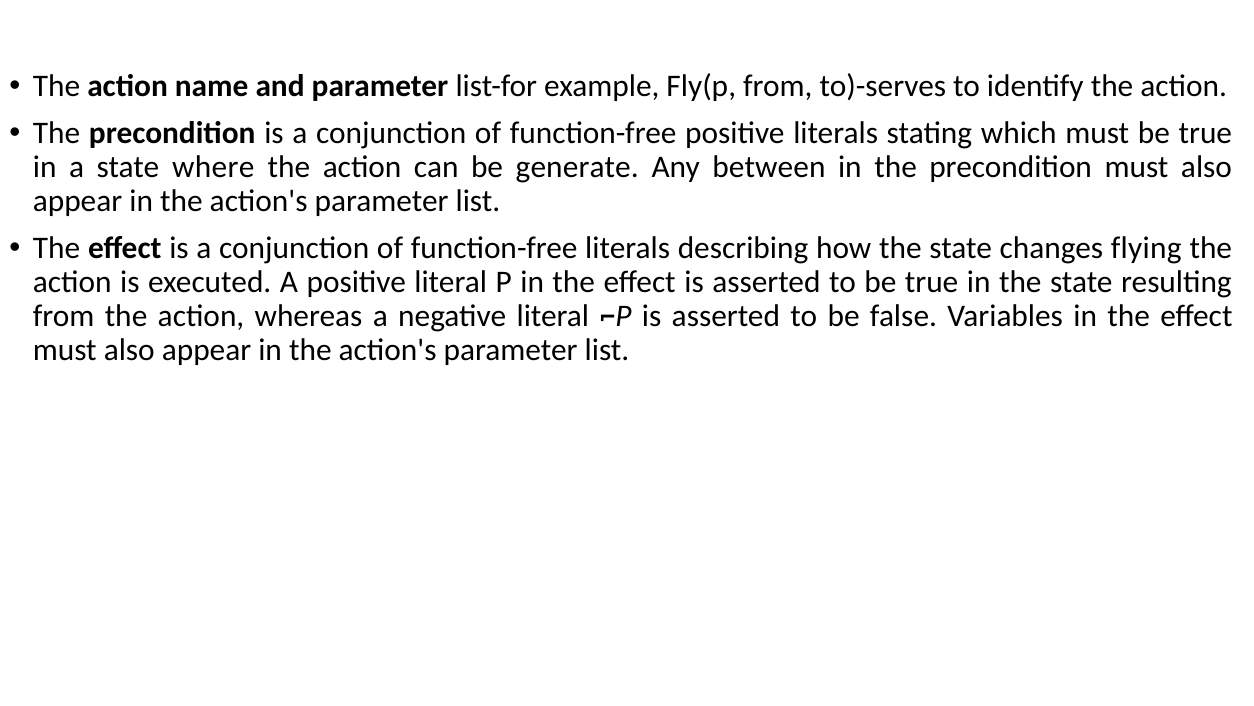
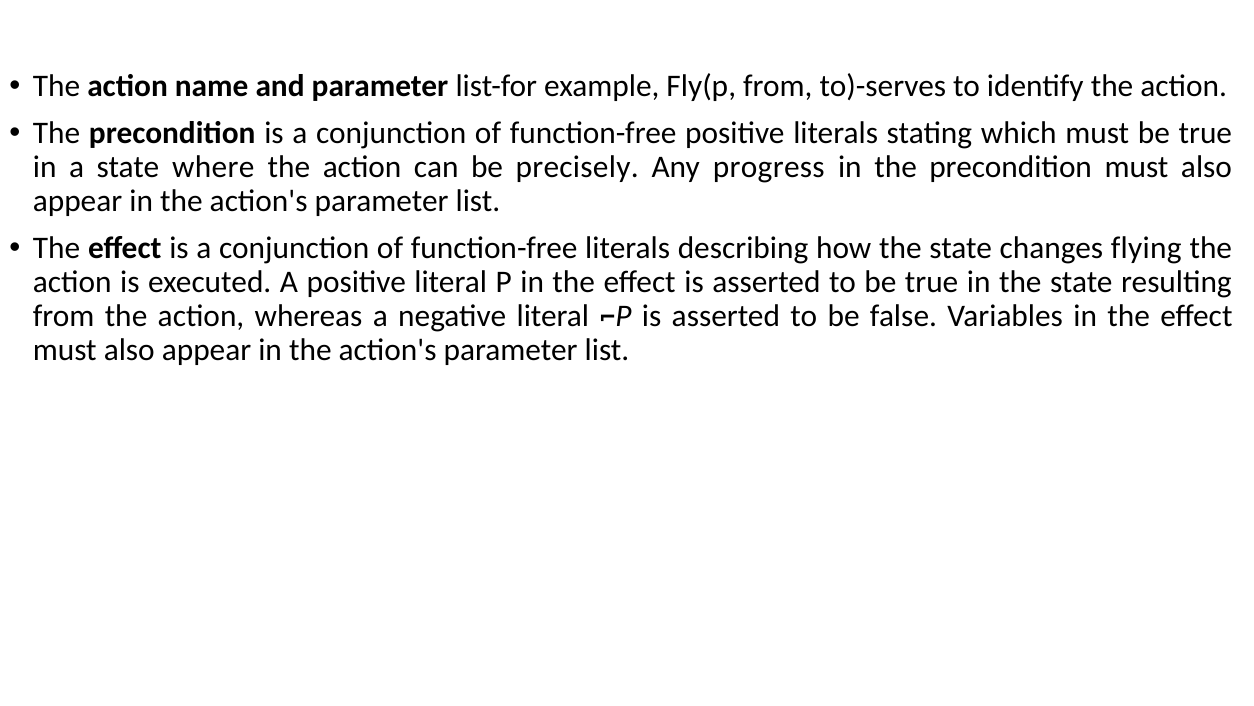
generate: generate -> precisely
between: between -> progress
